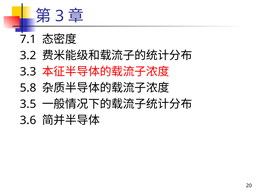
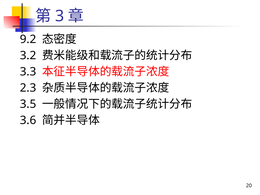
7.1: 7.1 -> 9.2
5.8: 5.8 -> 2.3
